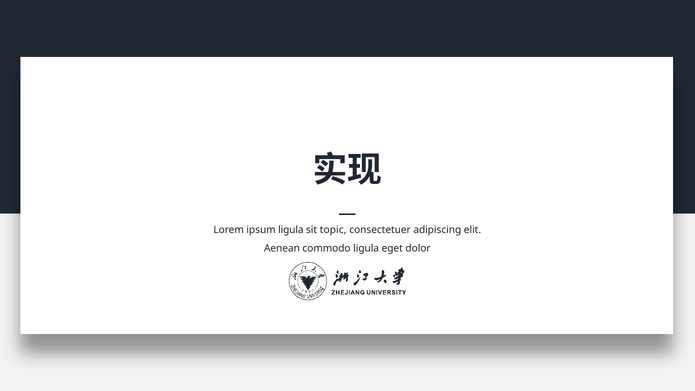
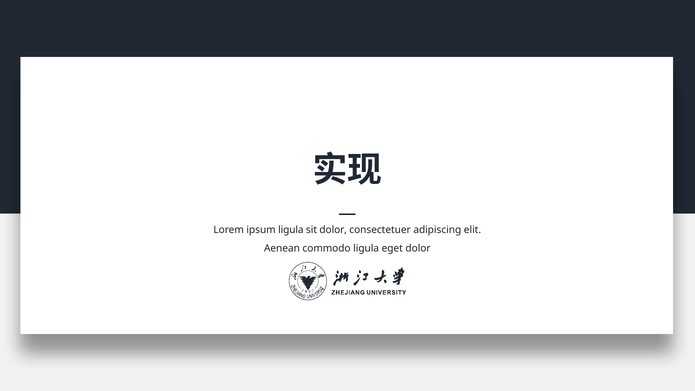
sit topic: topic -> dolor
